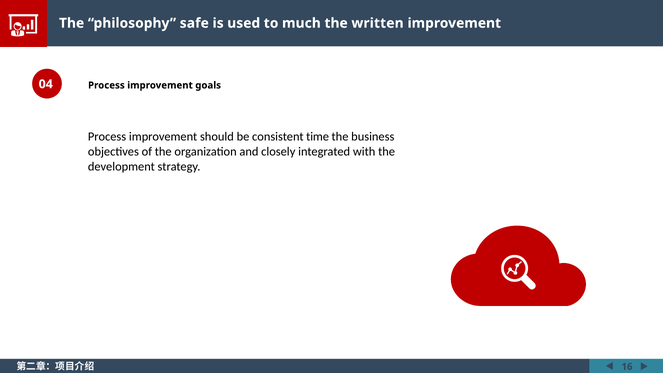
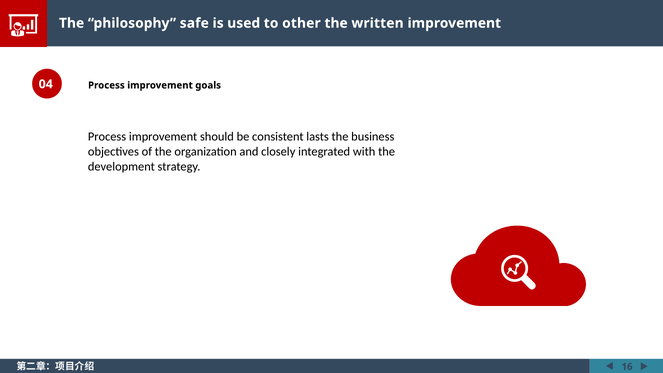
much: much -> other
time: time -> lasts
